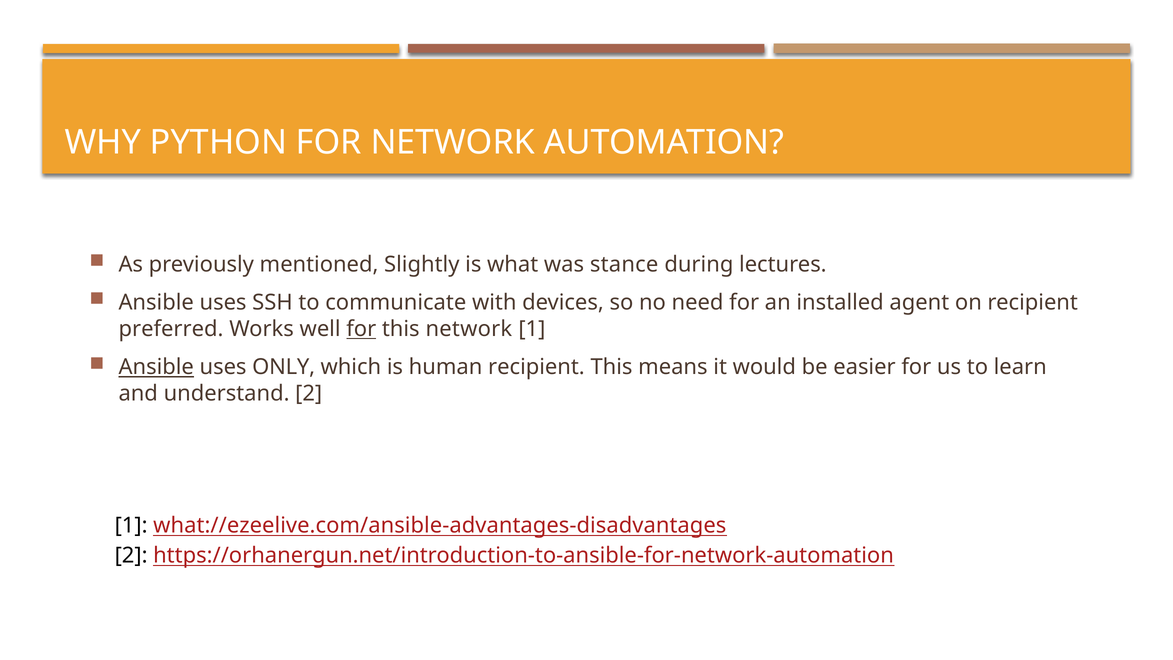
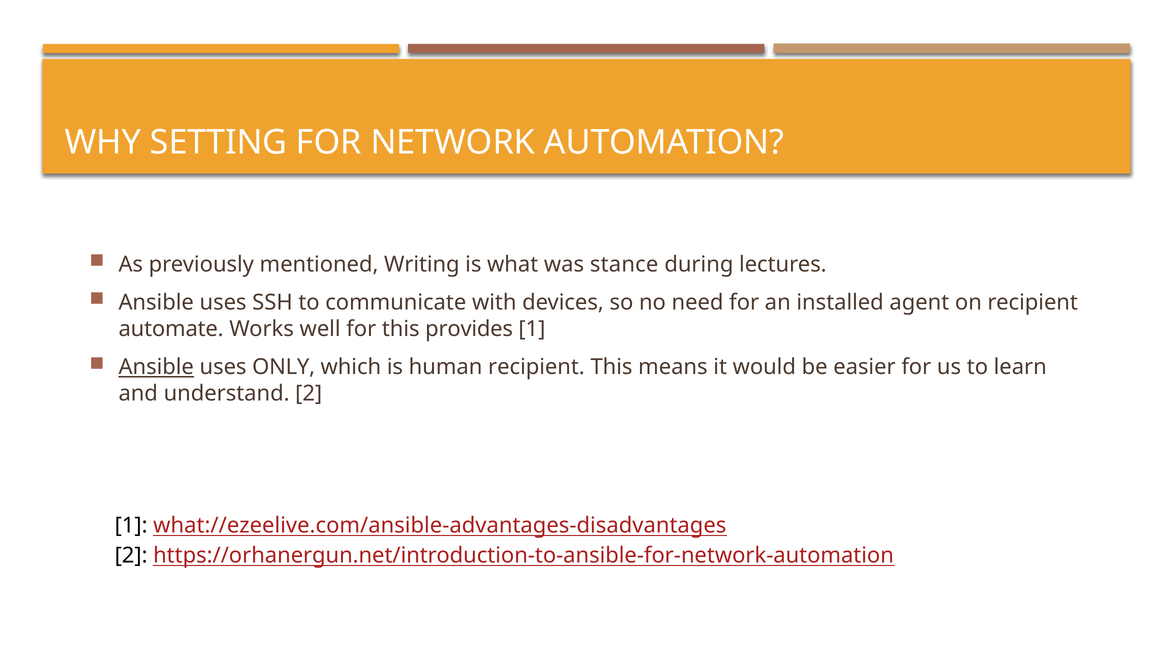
PYTHON: PYTHON -> SETTING
Slightly: Slightly -> Writing
preferred: preferred -> automate
for at (361, 329) underline: present -> none
this network: network -> provides
